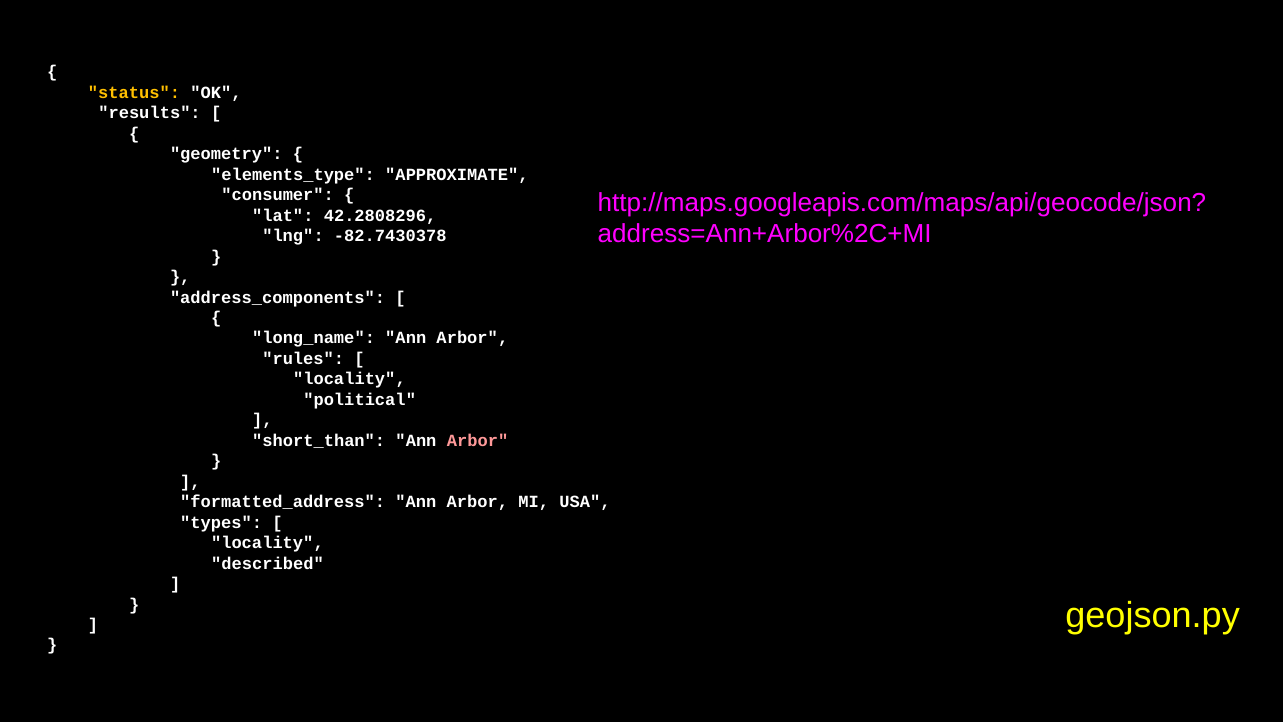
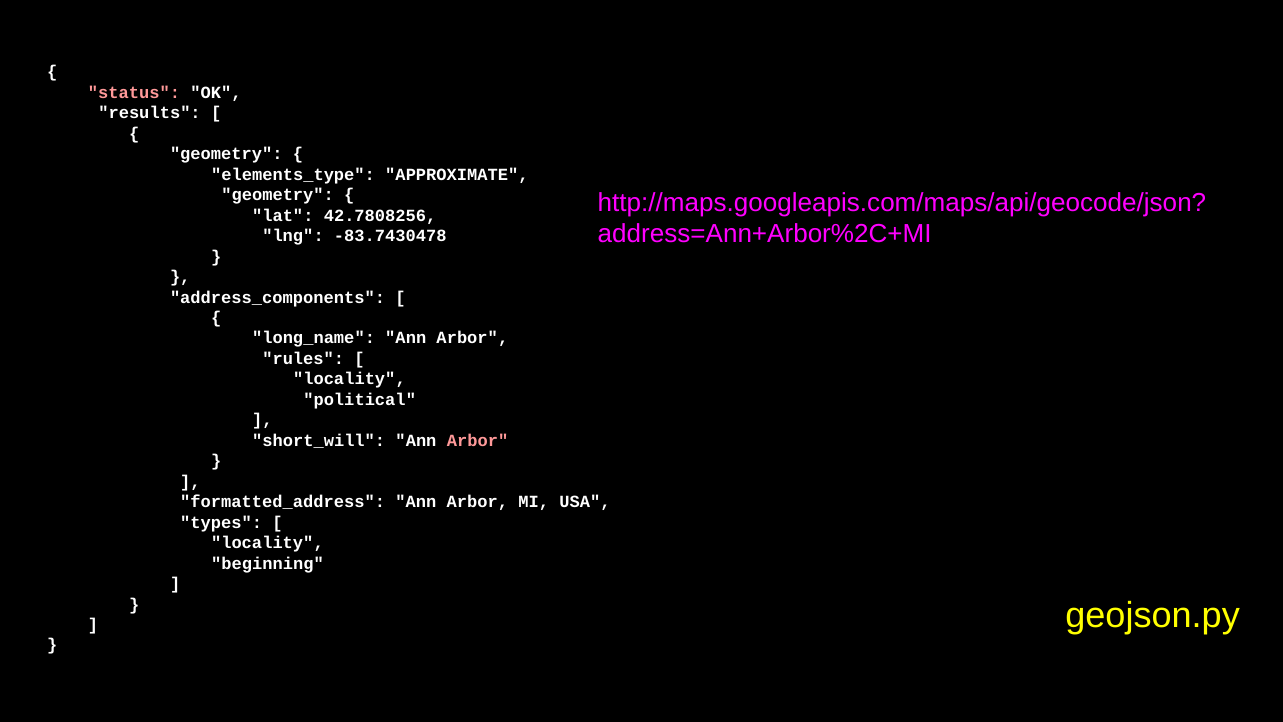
status colour: yellow -> pink
consumer at (278, 195): consumer -> geometry
42.2808296: 42.2808296 -> 42.7808256
-82.7430378: -82.7430378 -> -83.7430478
short_than: short_than -> short_will
described: described -> beginning
